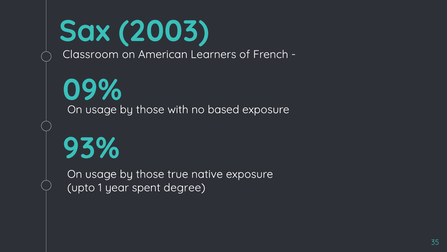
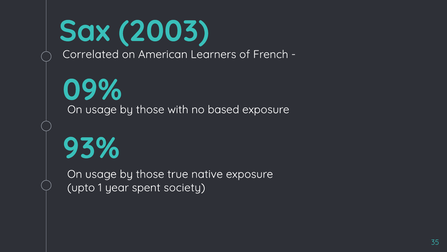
Classroom: Classroom -> Correlated
degree: degree -> society
